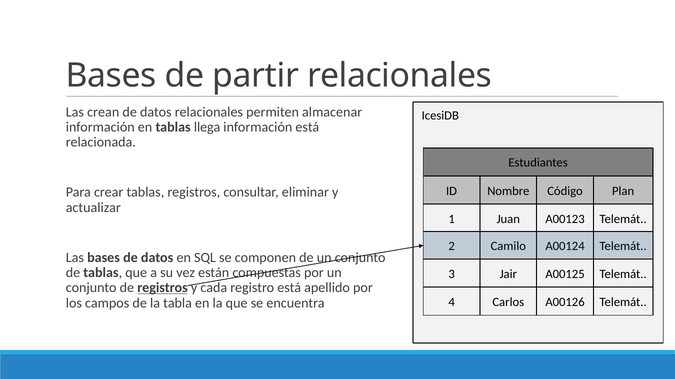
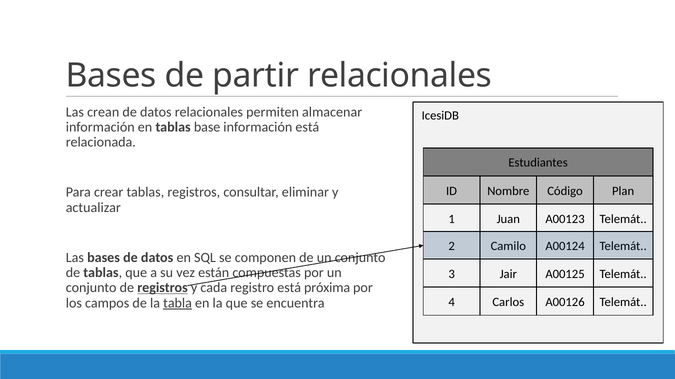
llega: llega -> base
apellido: apellido -> próxima
tabla underline: none -> present
